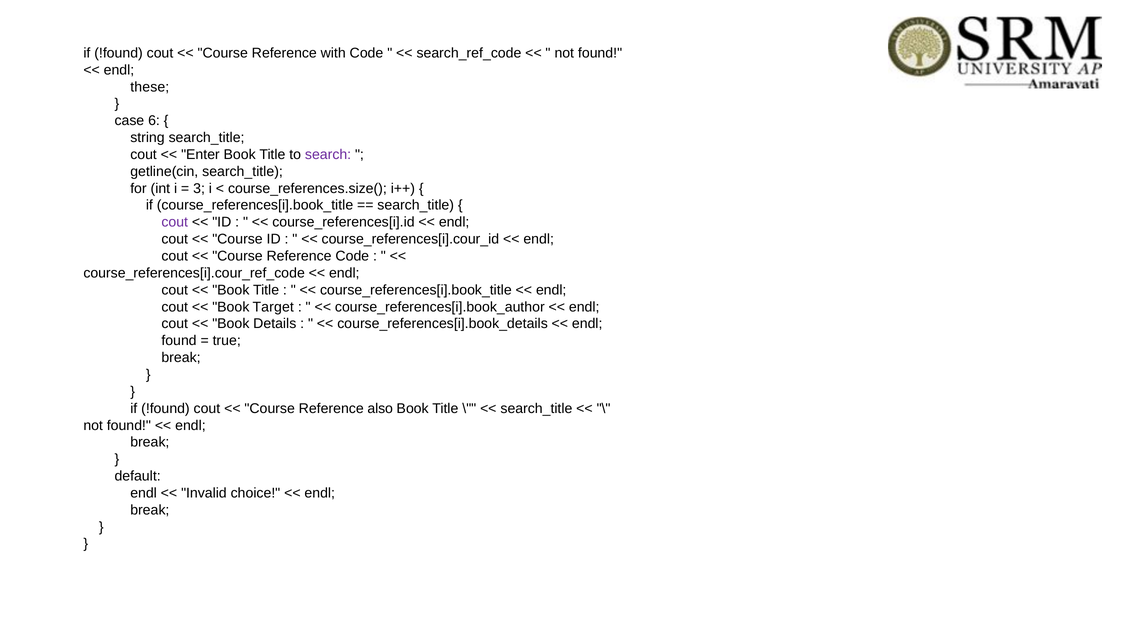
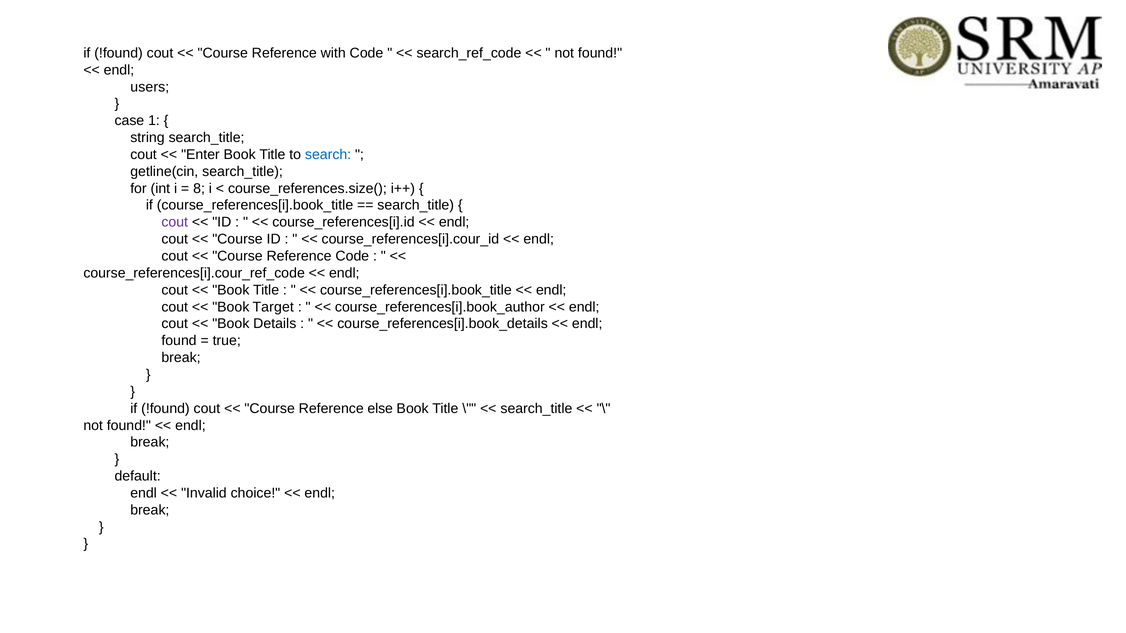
these: these -> users
6: 6 -> 1
search colour: purple -> blue
3: 3 -> 8
also: also -> else
